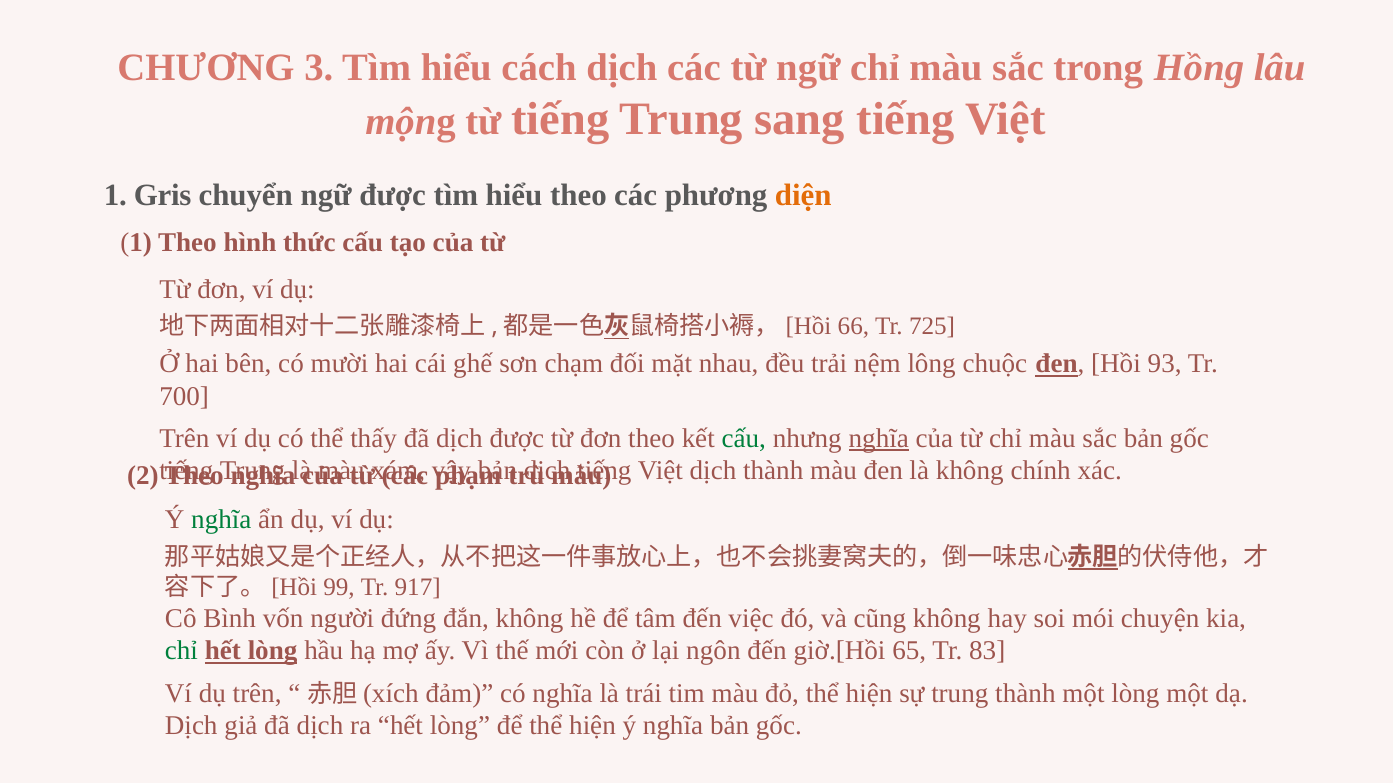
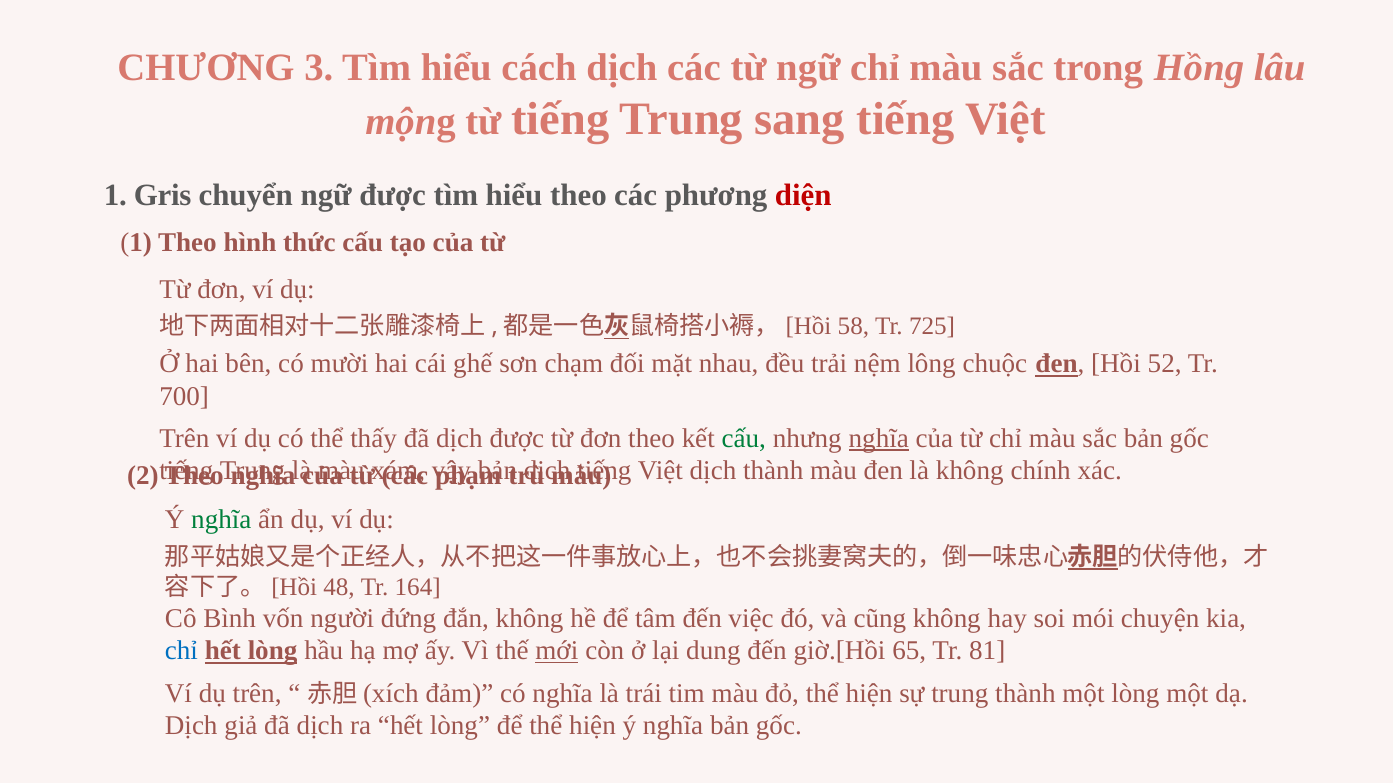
diện colour: orange -> red
66: 66 -> 58
93: 93 -> 52
99: 99 -> 48
917: 917 -> 164
chỉ at (181, 651) colour: green -> blue
mới underline: none -> present
ngôn: ngôn -> dung
83: 83 -> 81
